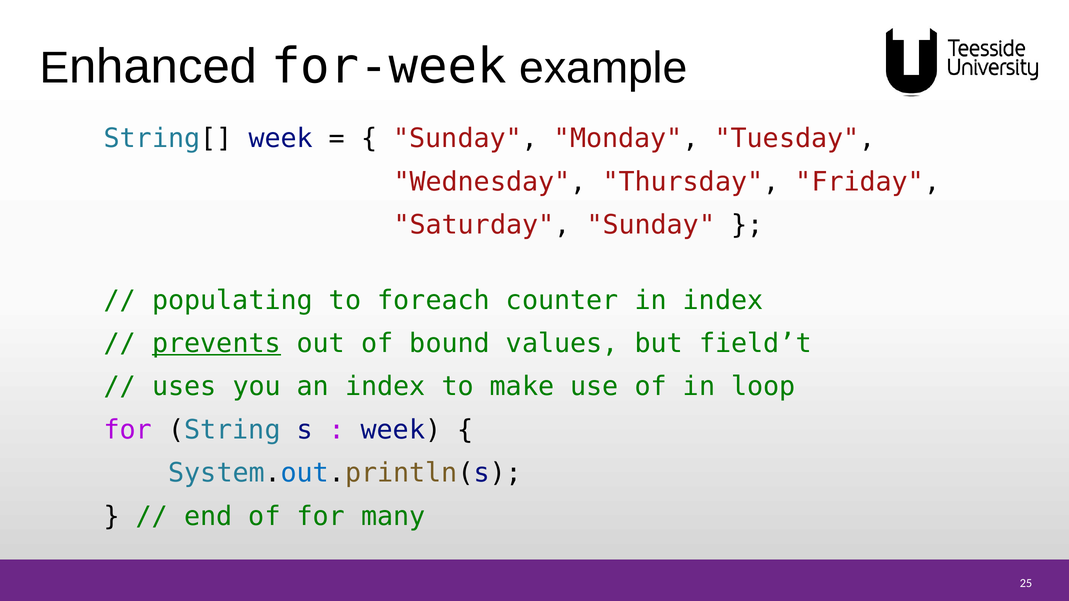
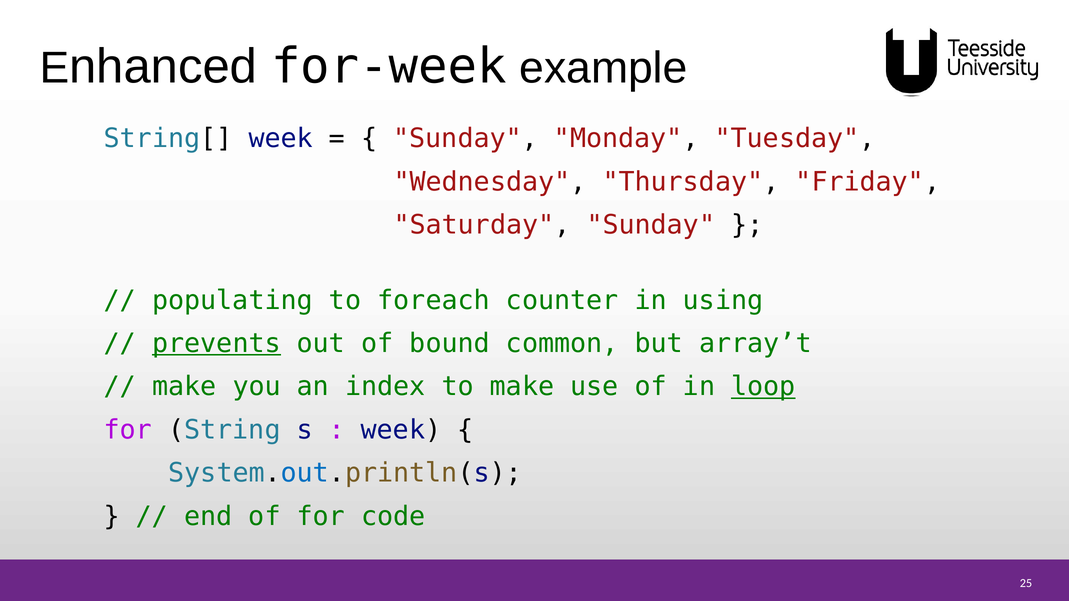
in index: index -> using
values: values -> common
field’t: field’t -> array’t
uses at (184, 387): uses -> make
loop underline: none -> present
many: many -> code
